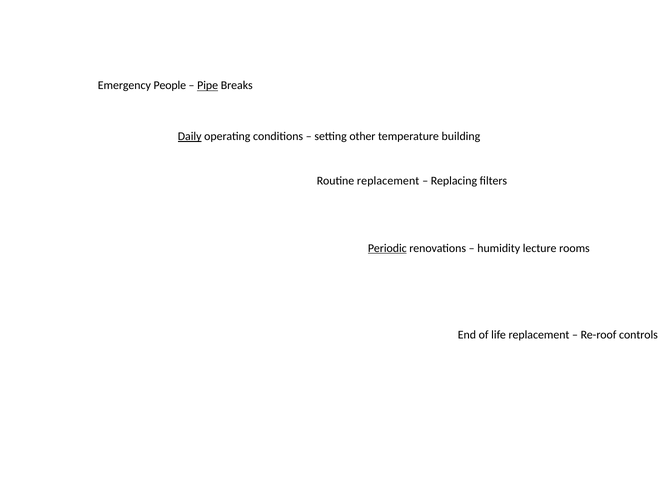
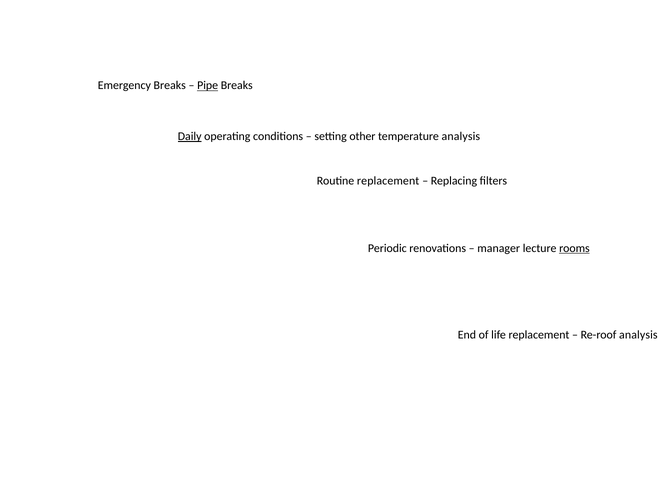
Emergency People: People -> Breaks
temperature building: building -> analysis
Periodic underline: present -> none
humidity: humidity -> manager
rooms underline: none -> present
Re-roof controls: controls -> analysis
